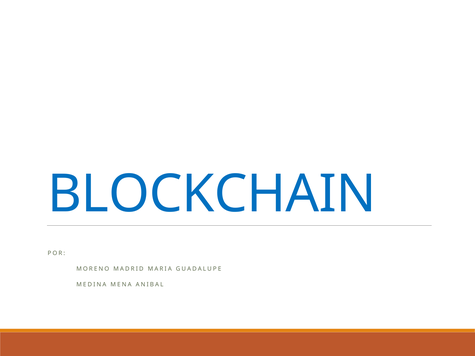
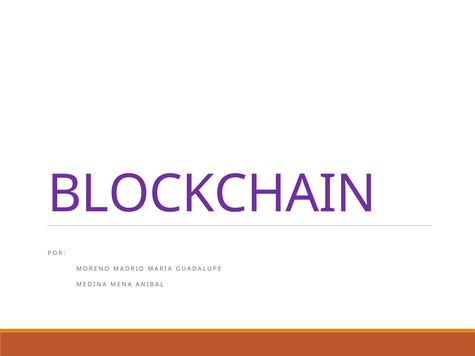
BLOCKCHAIN colour: blue -> purple
